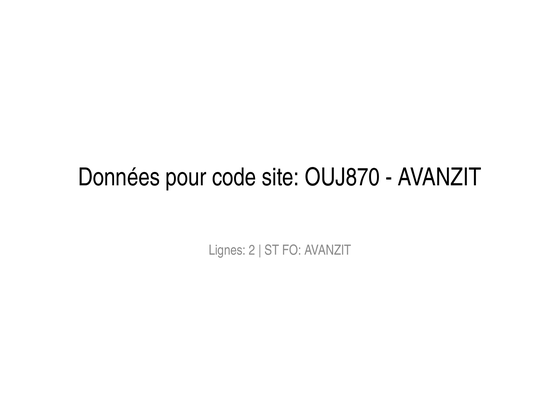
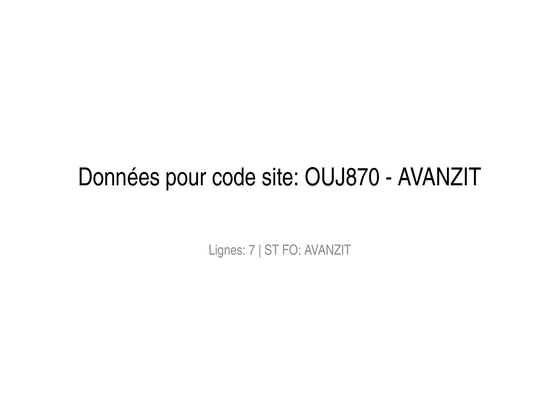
2: 2 -> 7
